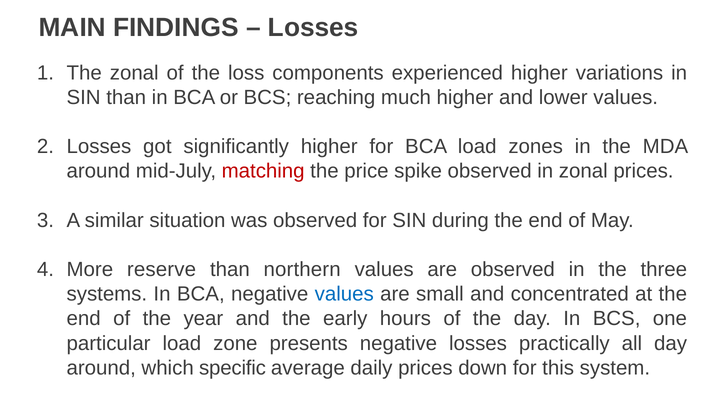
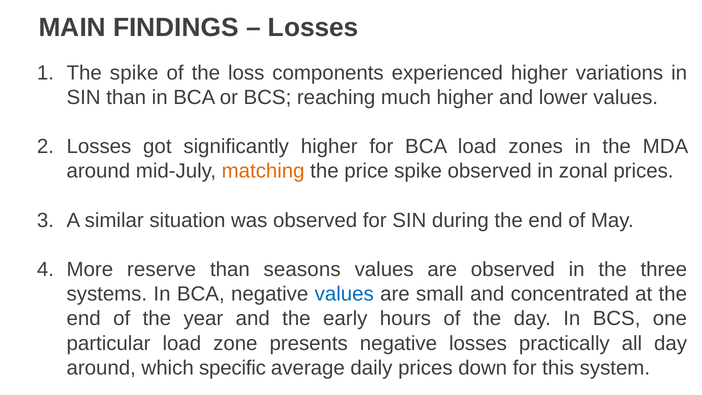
The zonal: zonal -> spike
matching colour: red -> orange
northern: northern -> seasons
